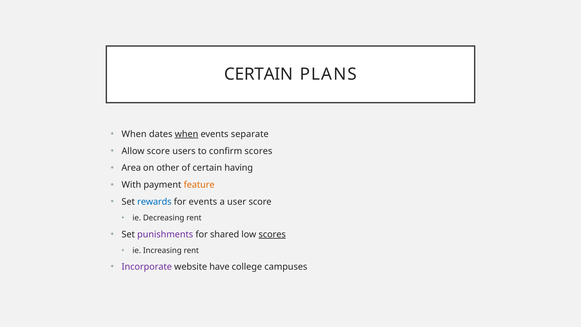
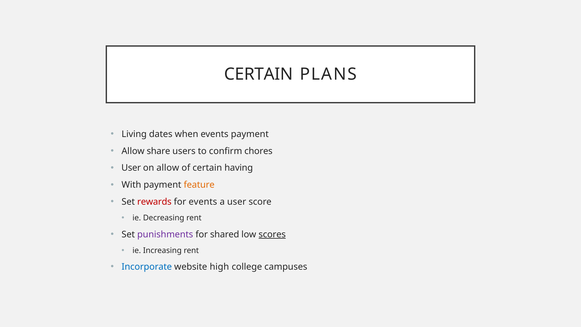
When at (134, 134): When -> Living
when at (187, 134) underline: present -> none
events separate: separate -> payment
Allow score: score -> share
confirm scores: scores -> chores
Area at (131, 168): Area -> User
on other: other -> allow
rewards colour: blue -> red
Incorporate colour: purple -> blue
have: have -> high
